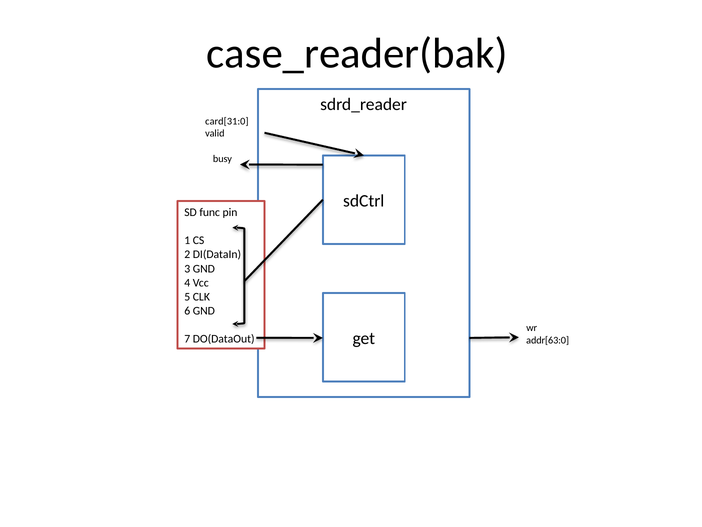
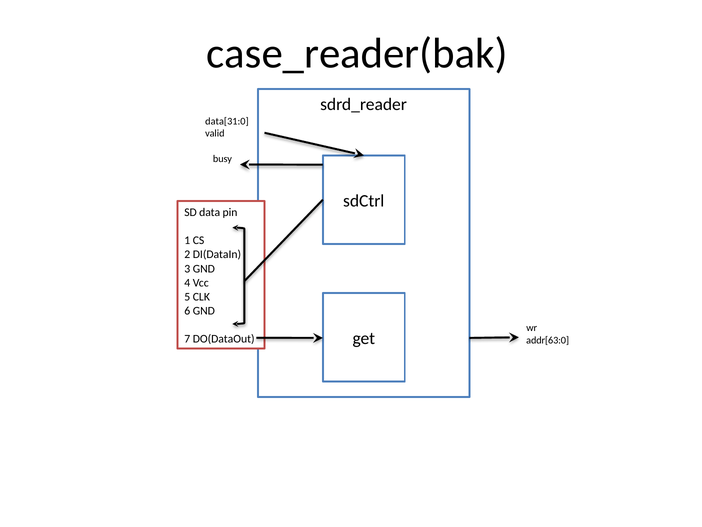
card[31:0: card[31:0 -> data[31:0
func: func -> data
